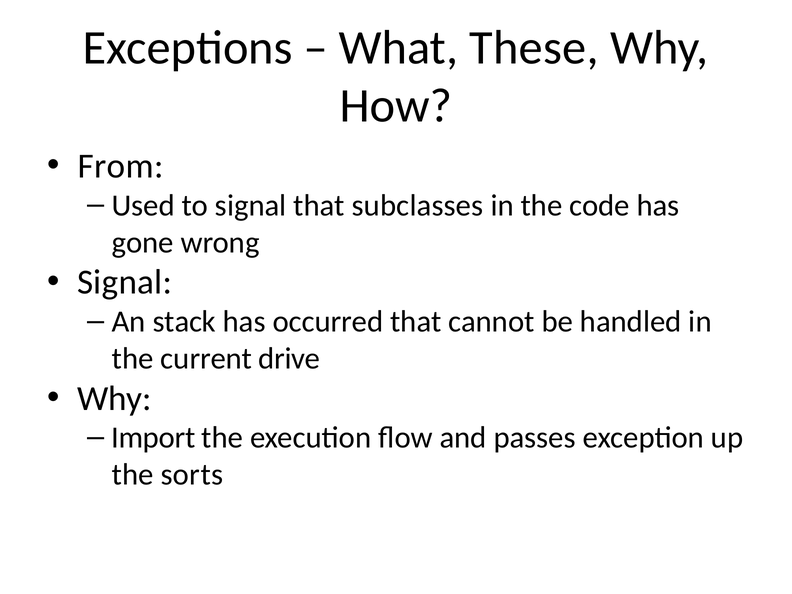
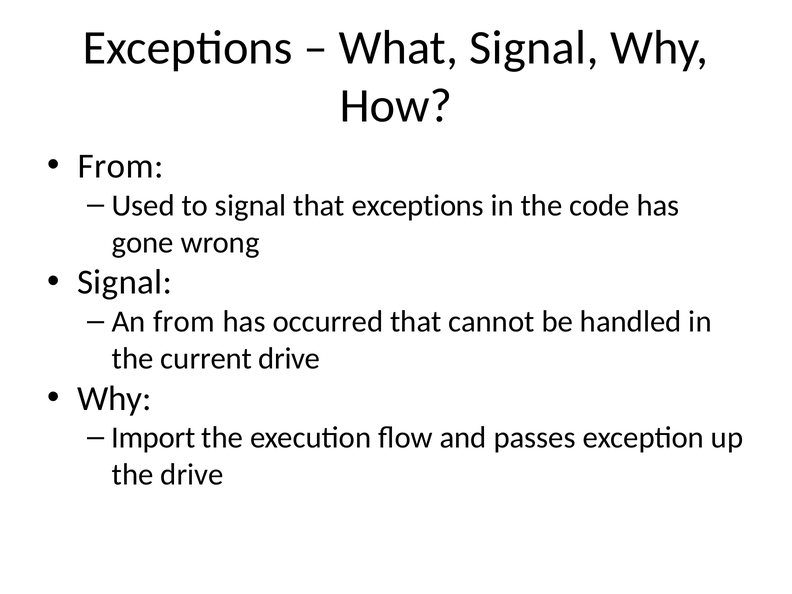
What These: These -> Signal
that subclasses: subclasses -> exceptions
An stack: stack -> from
the sorts: sorts -> drive
